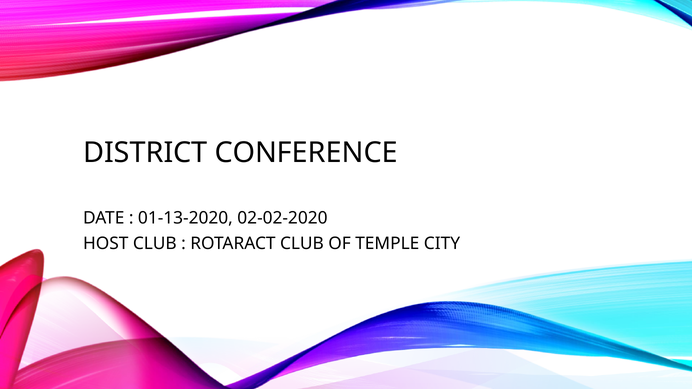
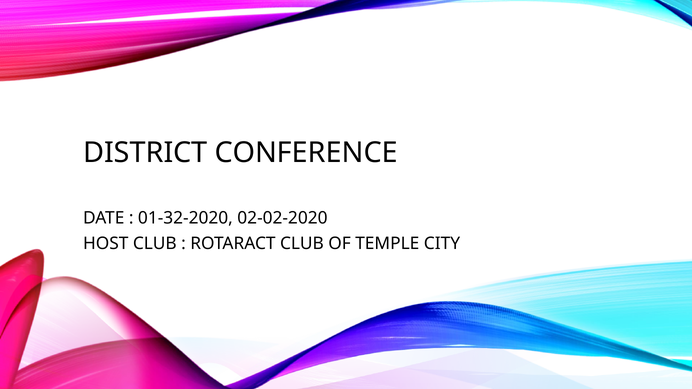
01-13-2020: 01-13-2020 -> 01-32-2020
